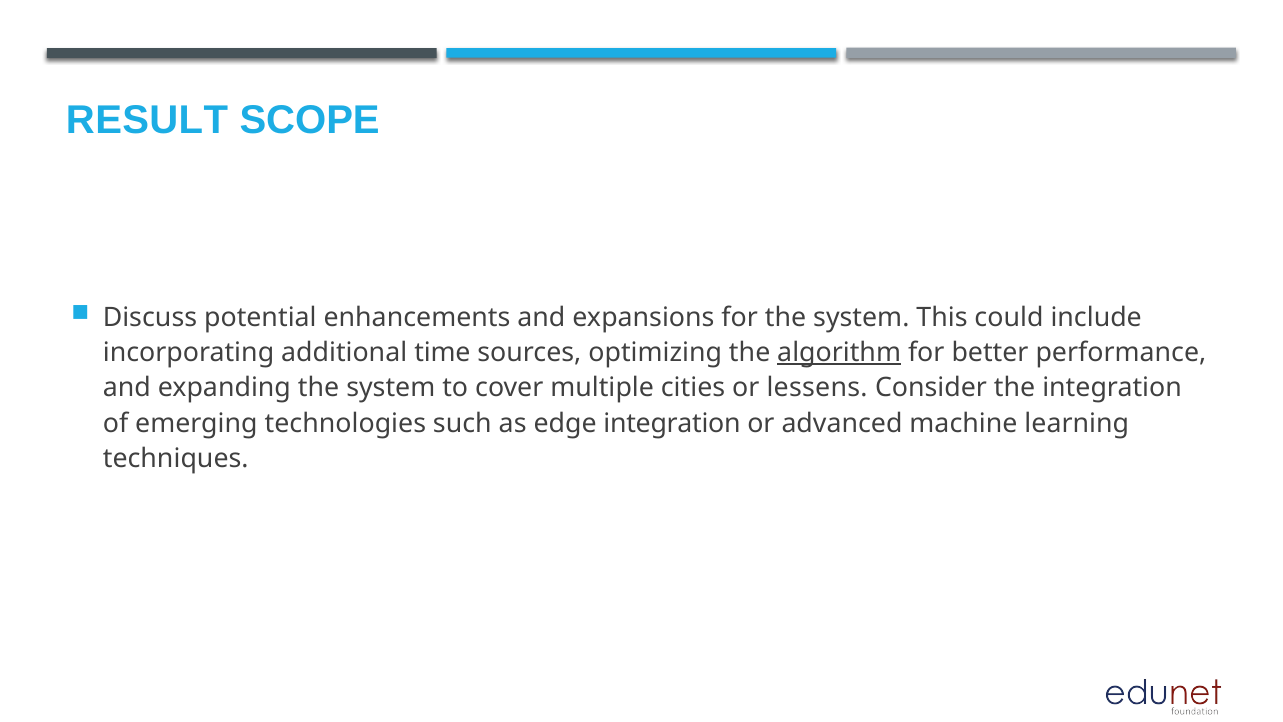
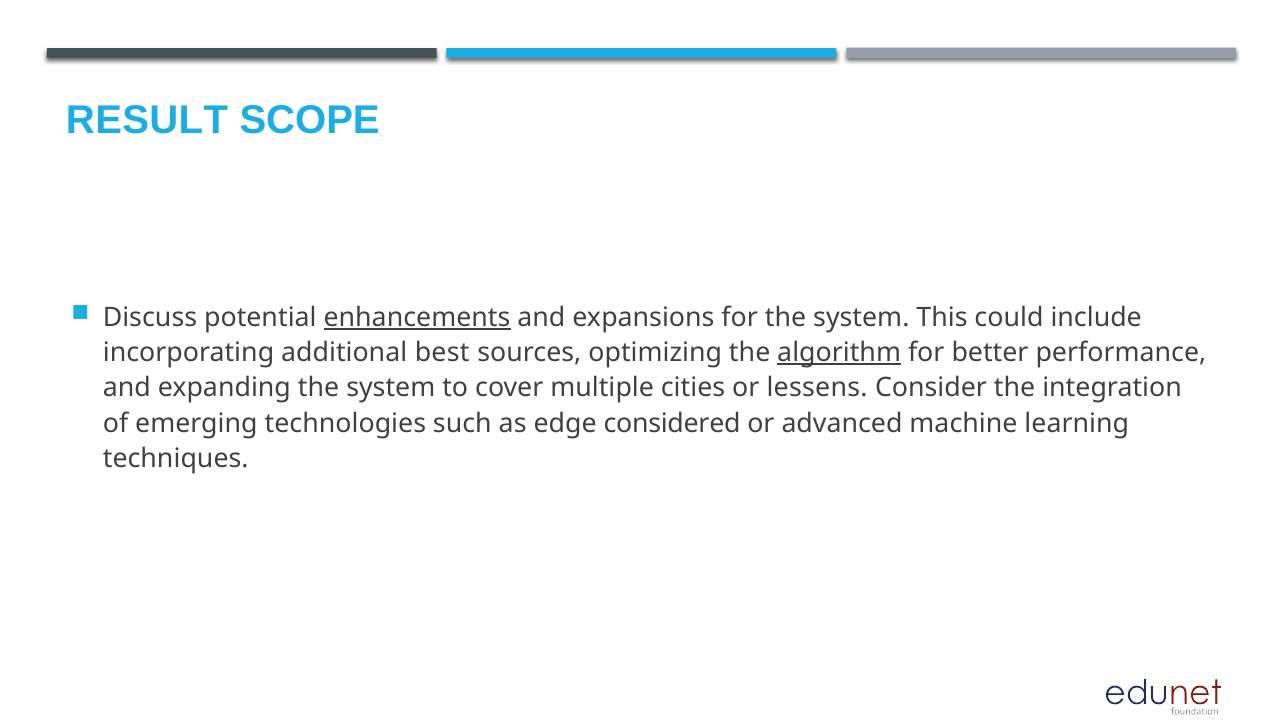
enhancements underline: none -> present
time: time -> best
edge integration: integration -> considered
